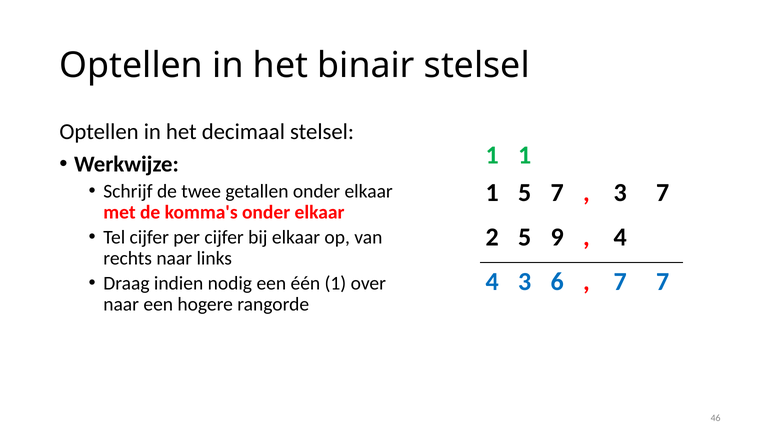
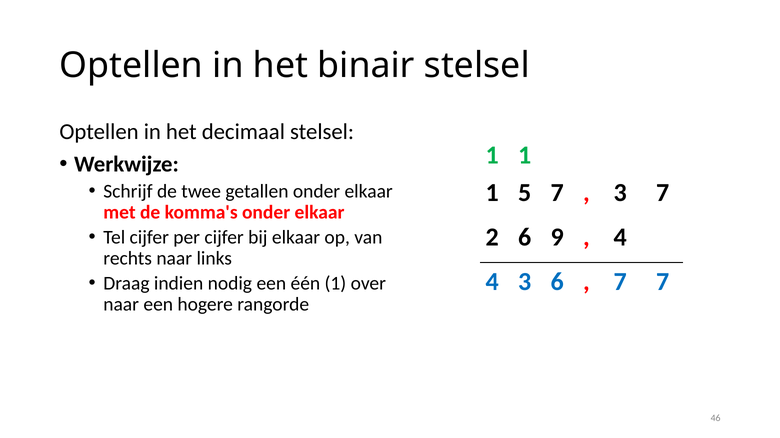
2 5: 5 -> 6
